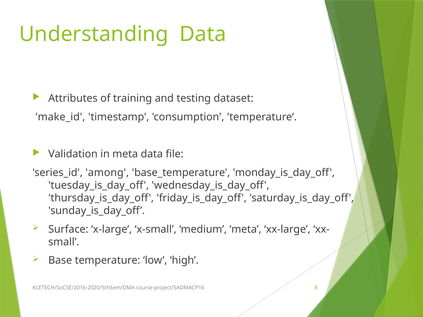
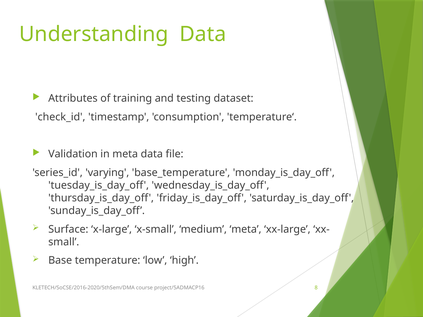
make_id: make_id -> check_id
among: among -> varying
